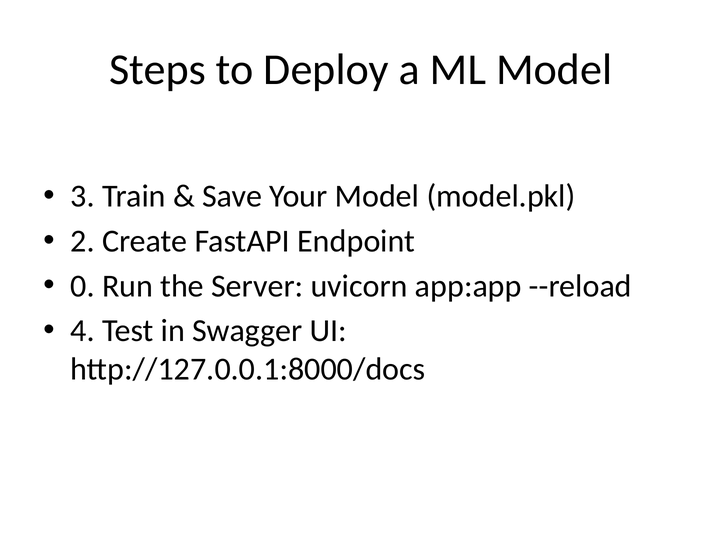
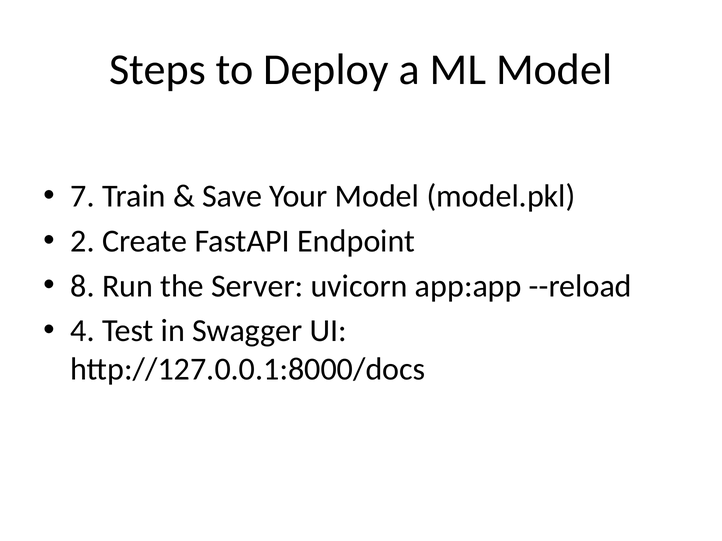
3: 3 -> 7
0: 0 -> 8
